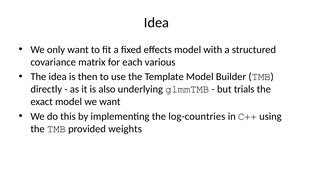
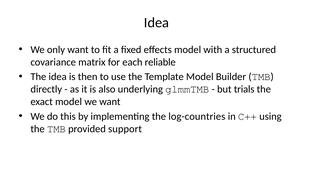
various: various -> reliable
weights: weights -> support
